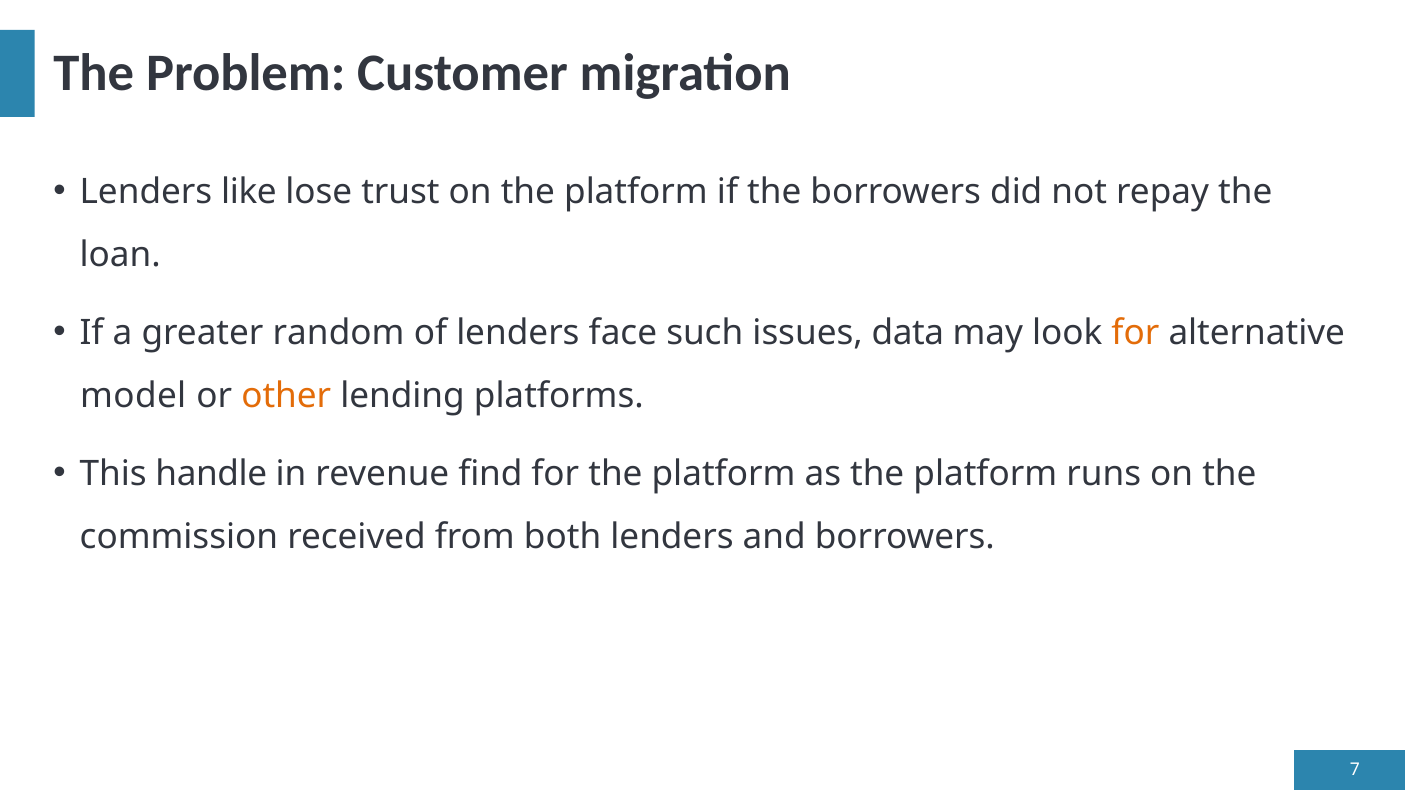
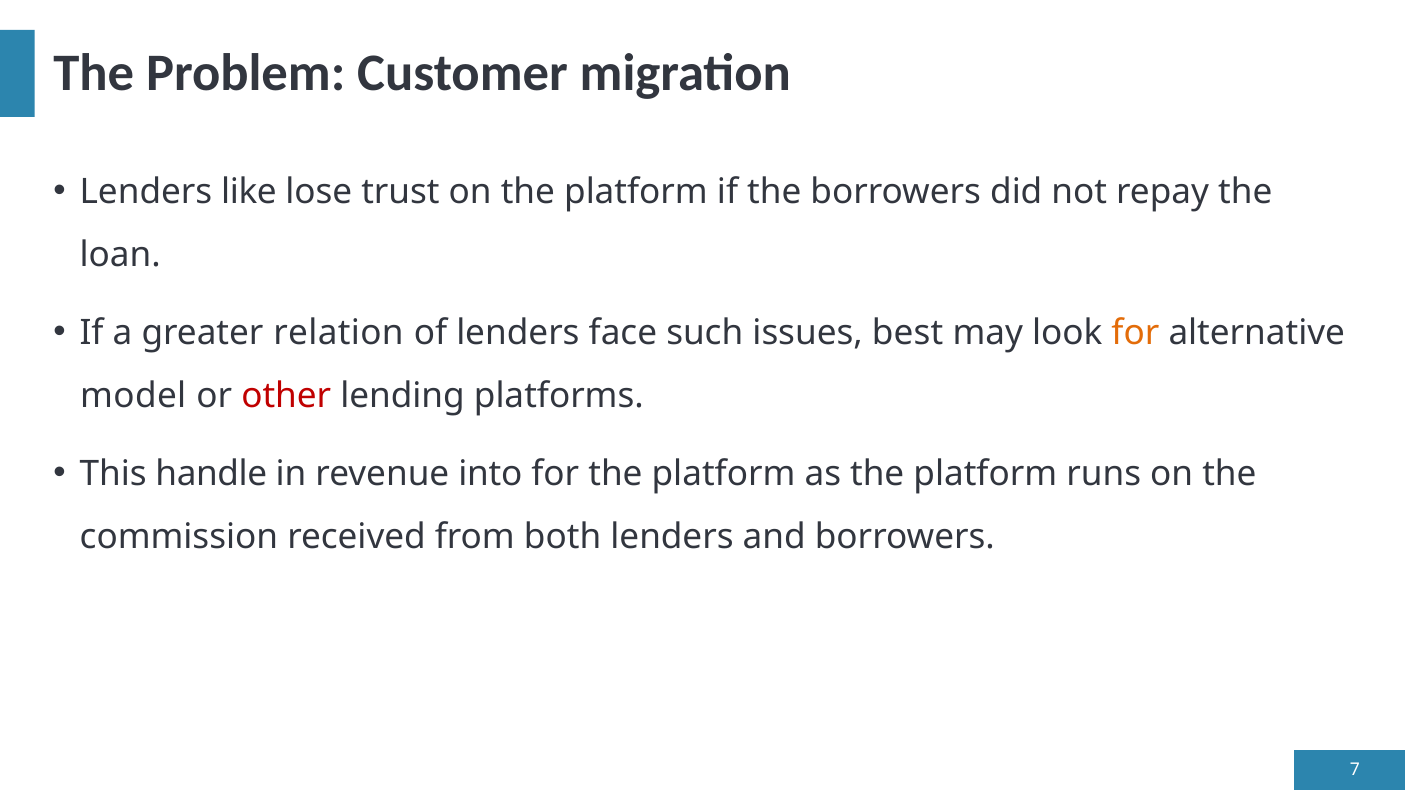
random: random -> relation
data: data -> best
other colour: orange -> red
find: find -> into
